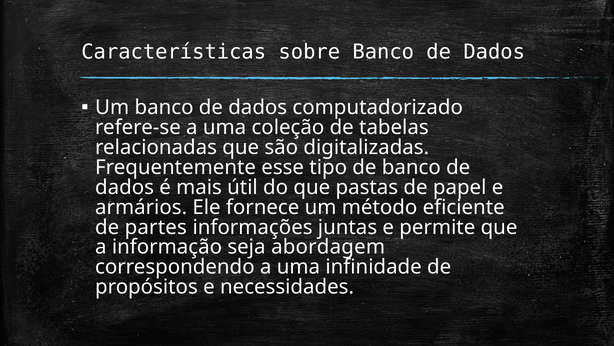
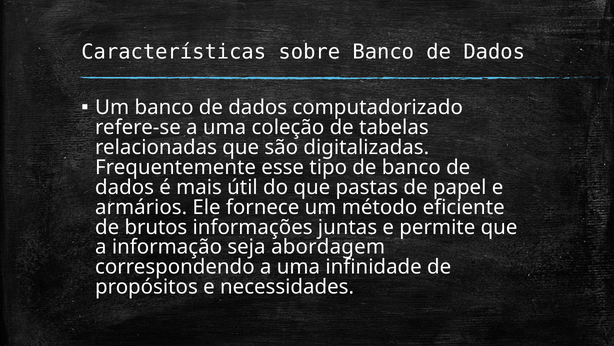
partes: partes -> brutos
